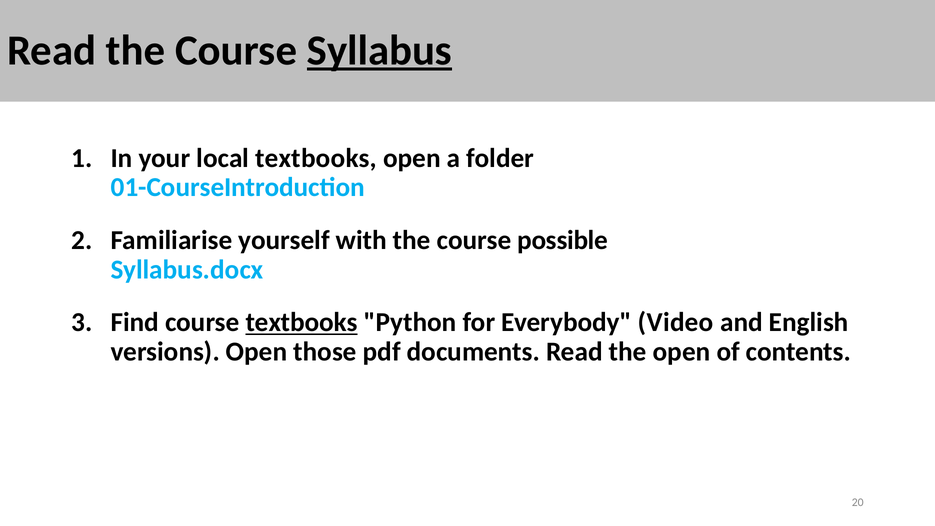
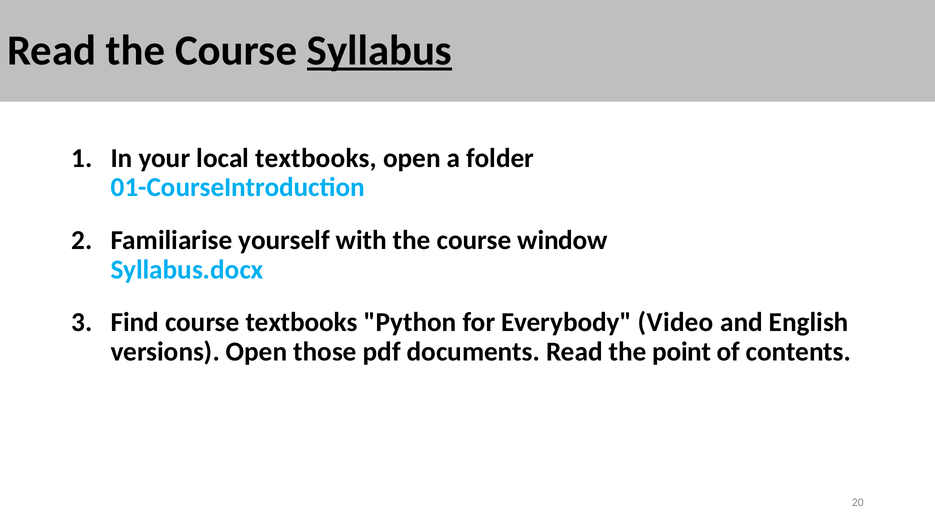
possible: possible -> window
textbooks at (302, 322) underline: present -> none
the open: open -> point
